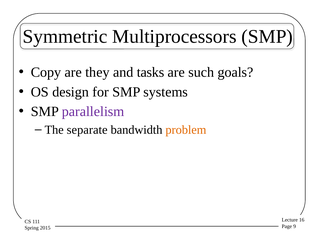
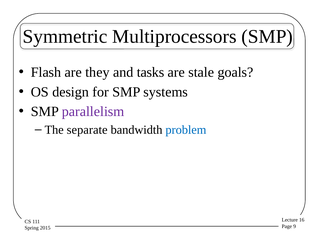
Copy: Copy -> Flash
such: such -> stale
problem colour: orange -> blue
